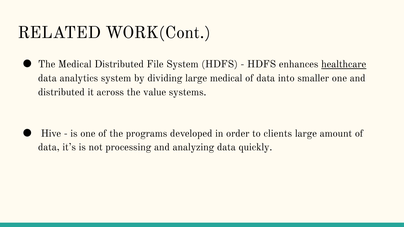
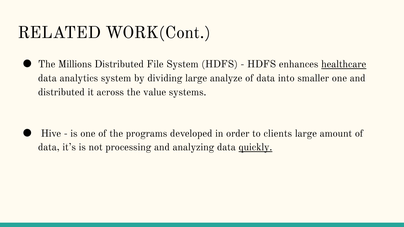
The Medical: Medical -> Millions
large medical: medical -> analyze
quickly underline: none -> present
